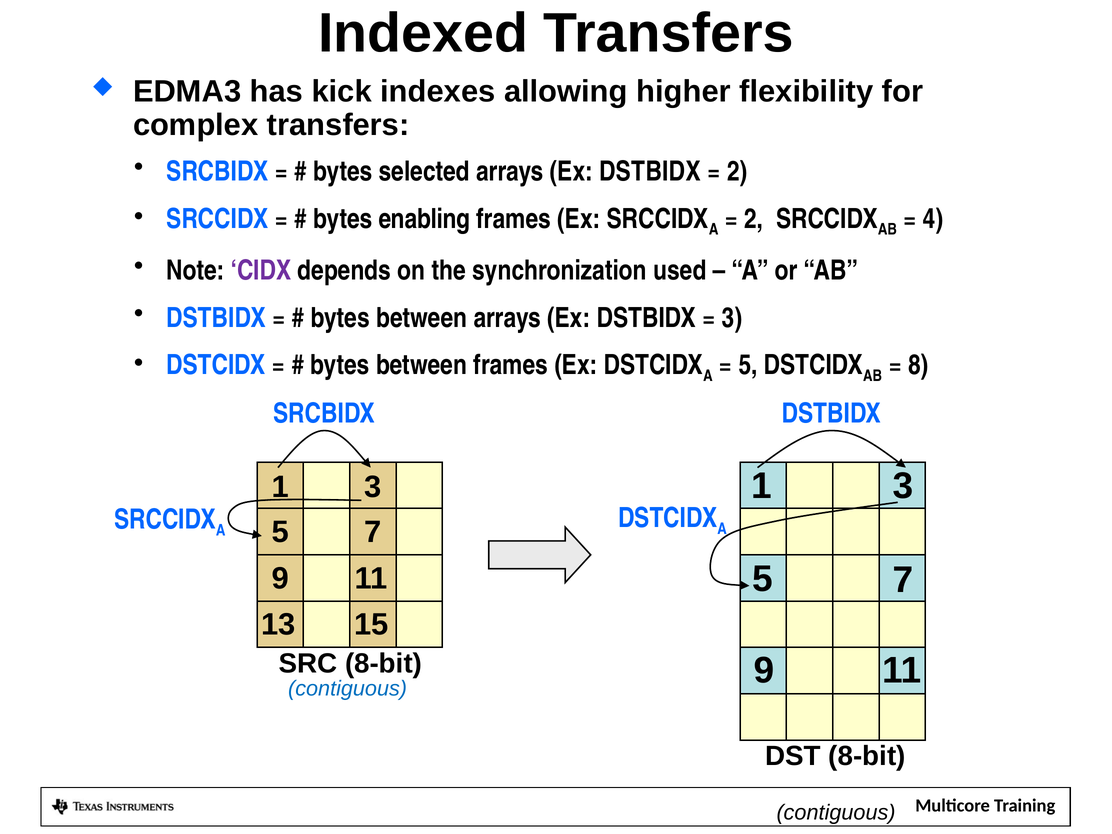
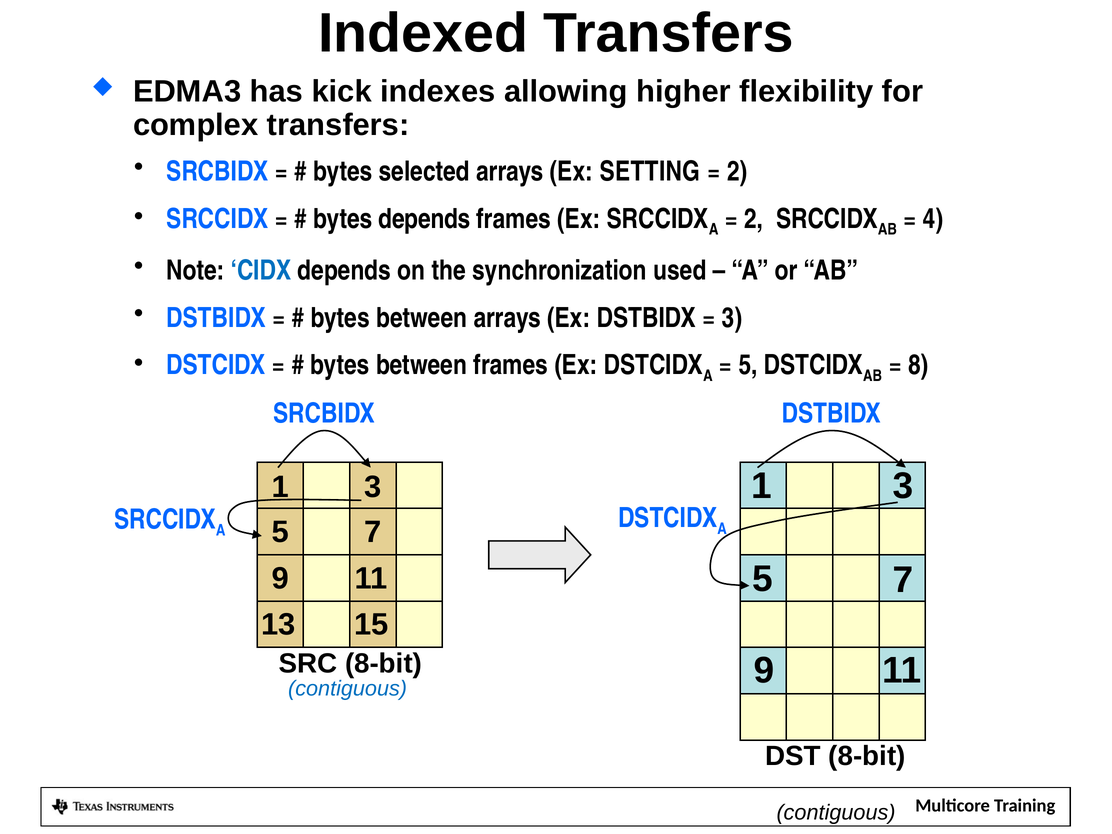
DSTBIDX at (650, 172): DSTBIDX -> SETTING
bytes enabling: enabling -> depends
CIDX colour: purple -> blue
